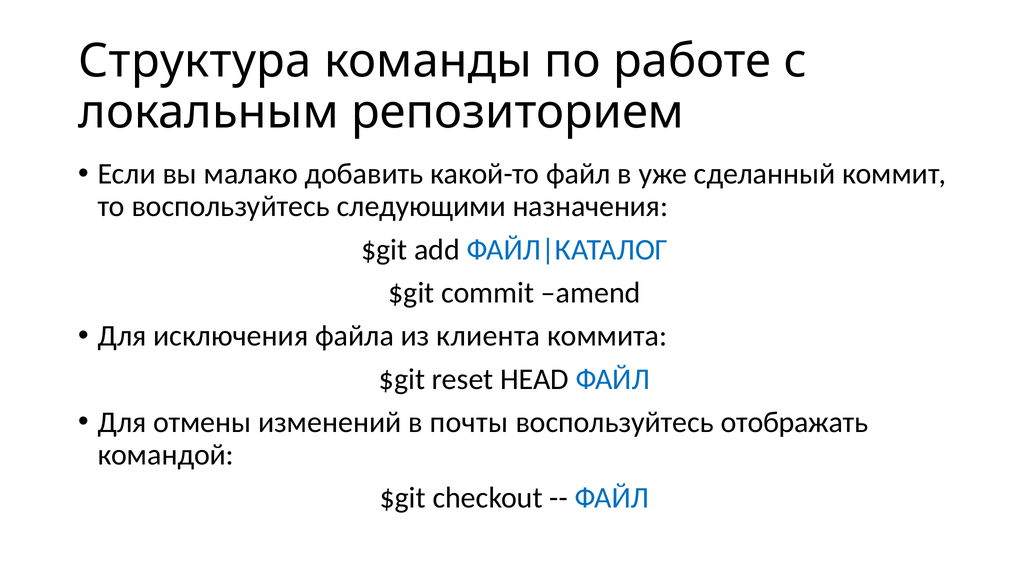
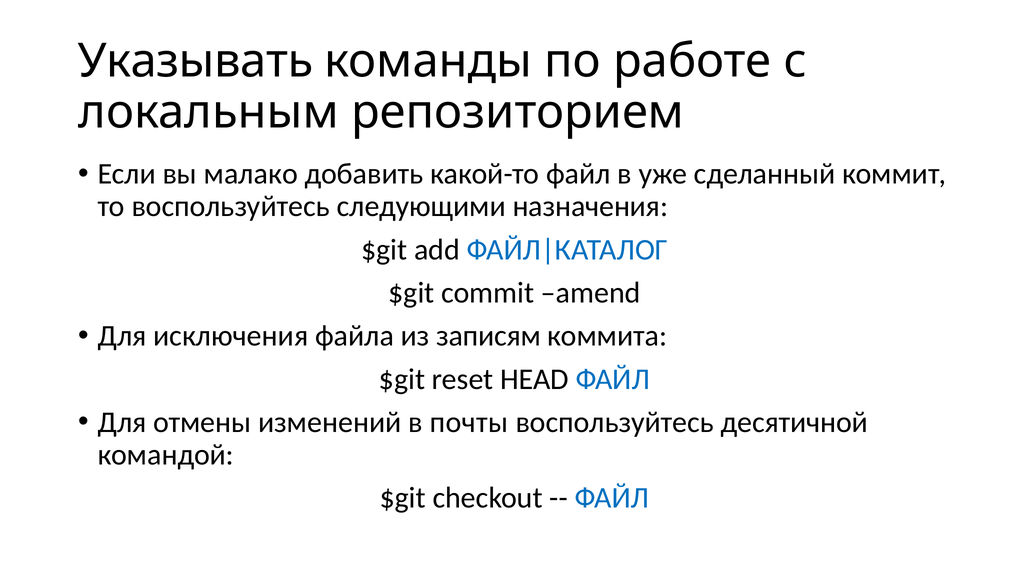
Структура: Структура -> Указывать
клиента: клиента -> записям
отображать: отображать -> десятичной
